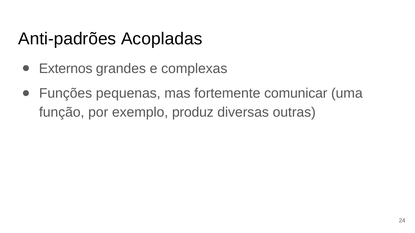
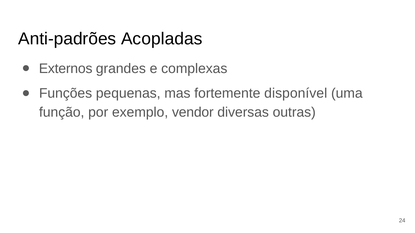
comunicar: comunicar -> disponível
produz: produz -> vendor
